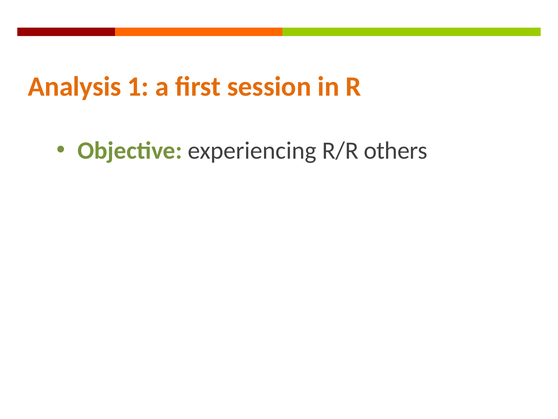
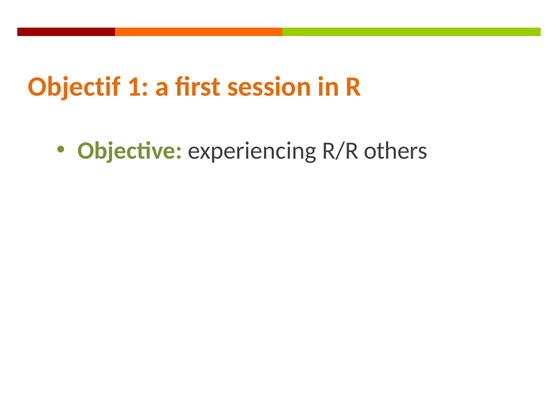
Analysis: Analysis -> Objectif
